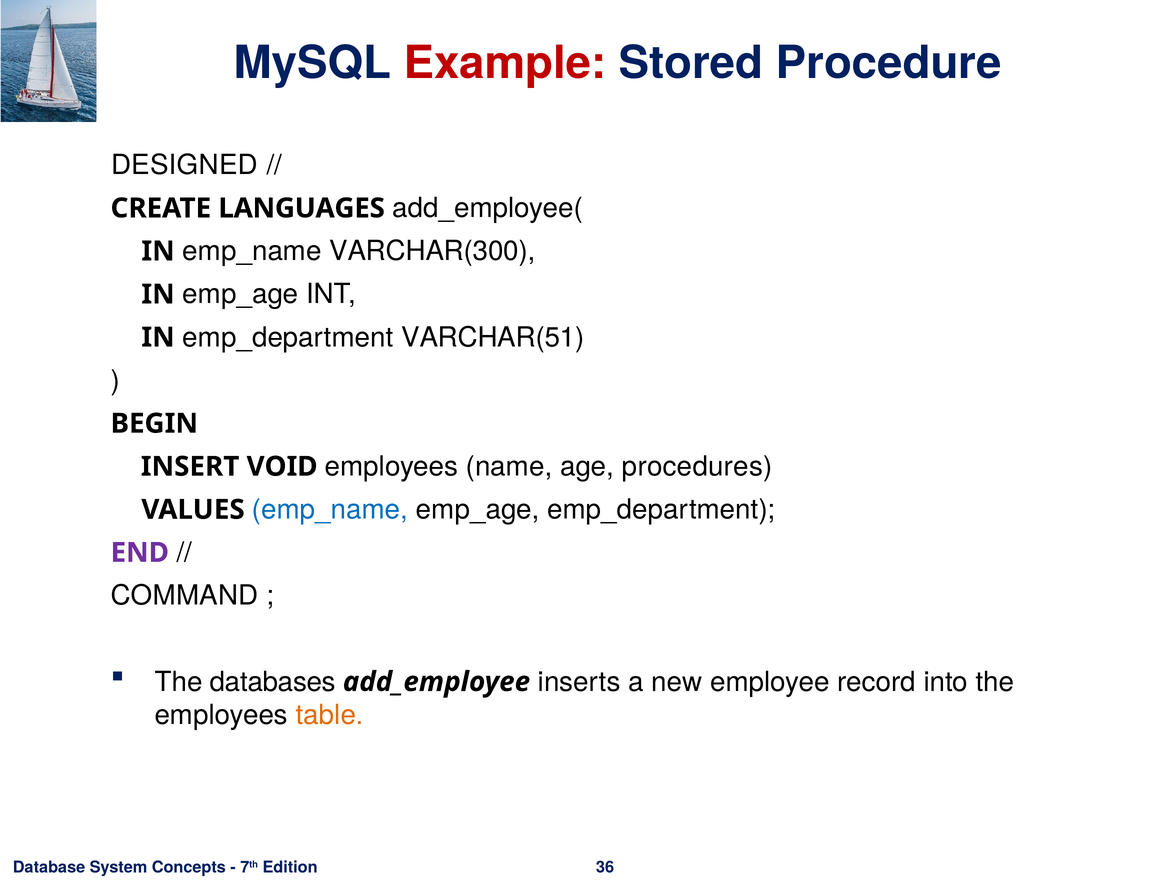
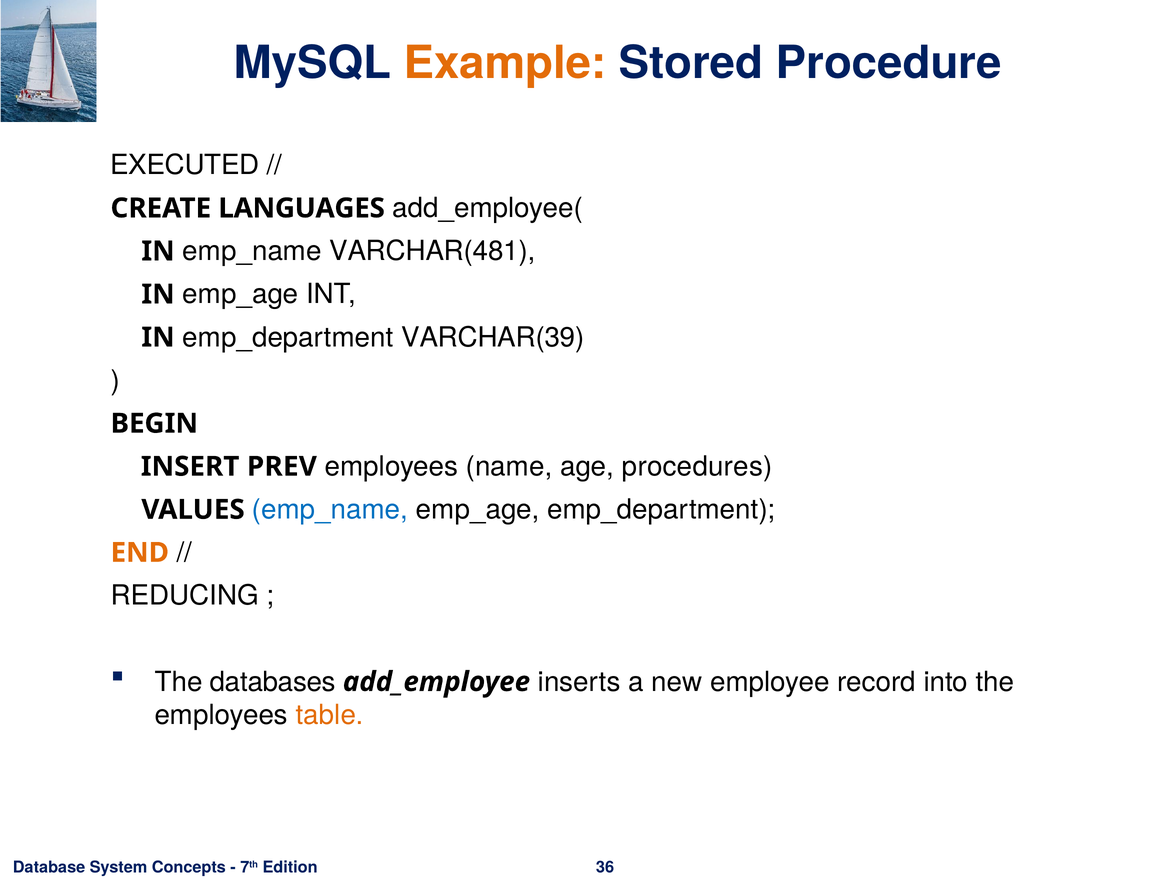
Example colour: red -> orange
DESIGNED: DESIGNED -> EXECUTED
VARCHAR(300: VARCHAR(300 -> VARCHAR(481
VARCHAR(51: VARCHAR(51 -> VARCHAR(39
VOID: VOID -> PREV
END colour: purple -> orange
COMMAND: COMMAND -> REDUCING
